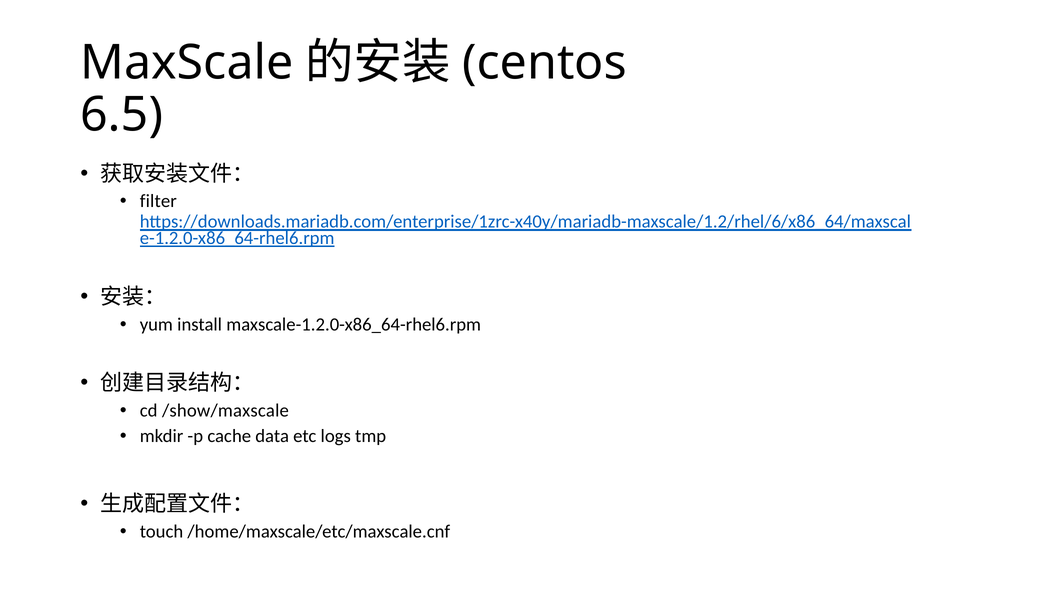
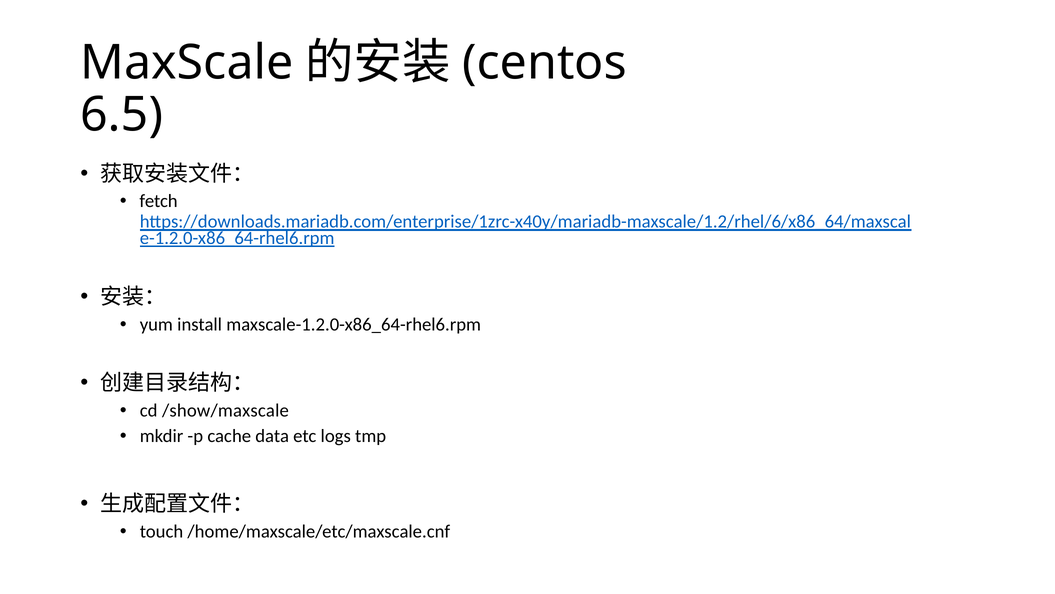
filter: filter -> fetch
